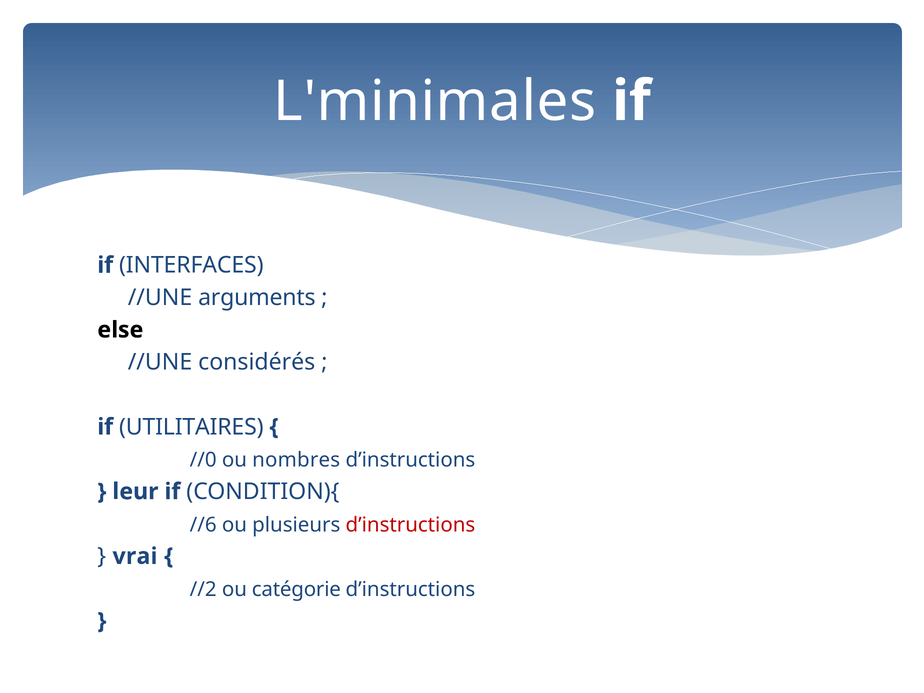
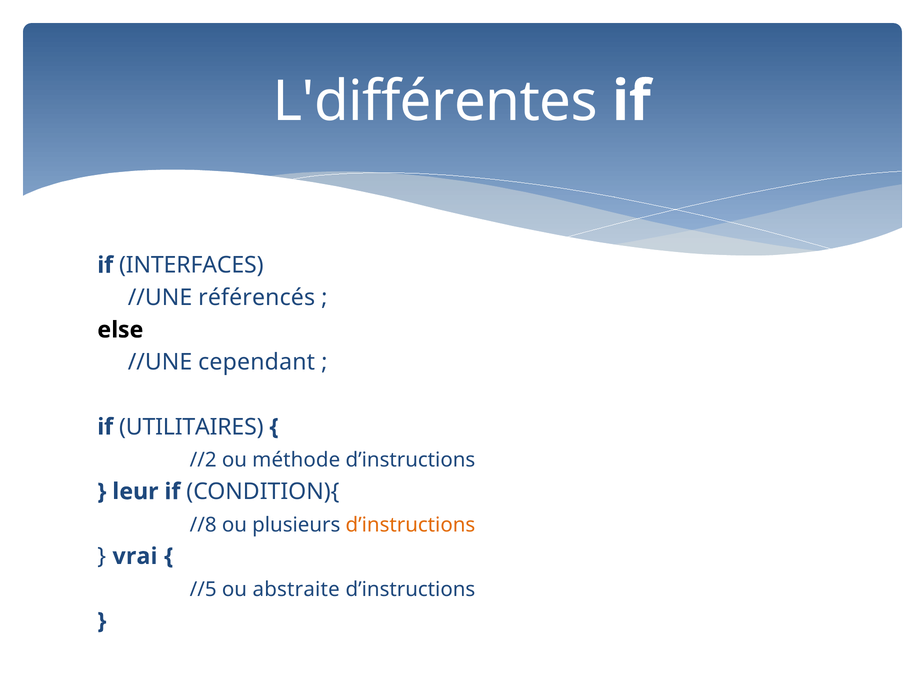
L'minimales: L'minimales -> L'différentes
arguments: arguments -> référencés
considérés: considérés -> cependant
//0: //0 -> //2
nombres: nombres -> méthode
//6: //6 -> //8
d’instructions at (410, 525) colour: red -> orange
//2: //2 -> //5
catégorie: catégorie -> abstraite
